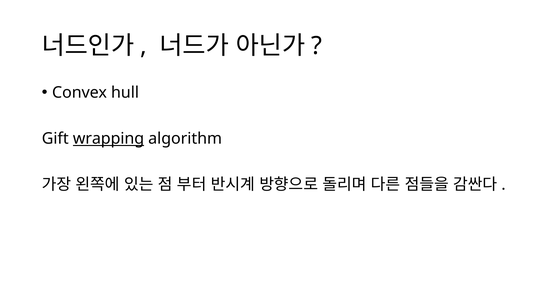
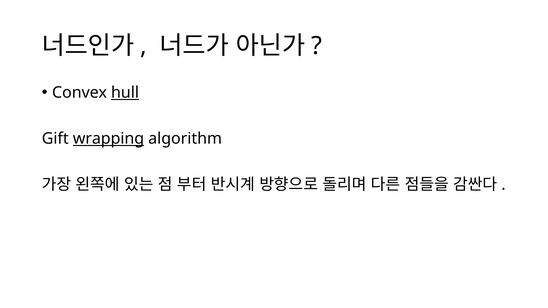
hull underline: none -> present
